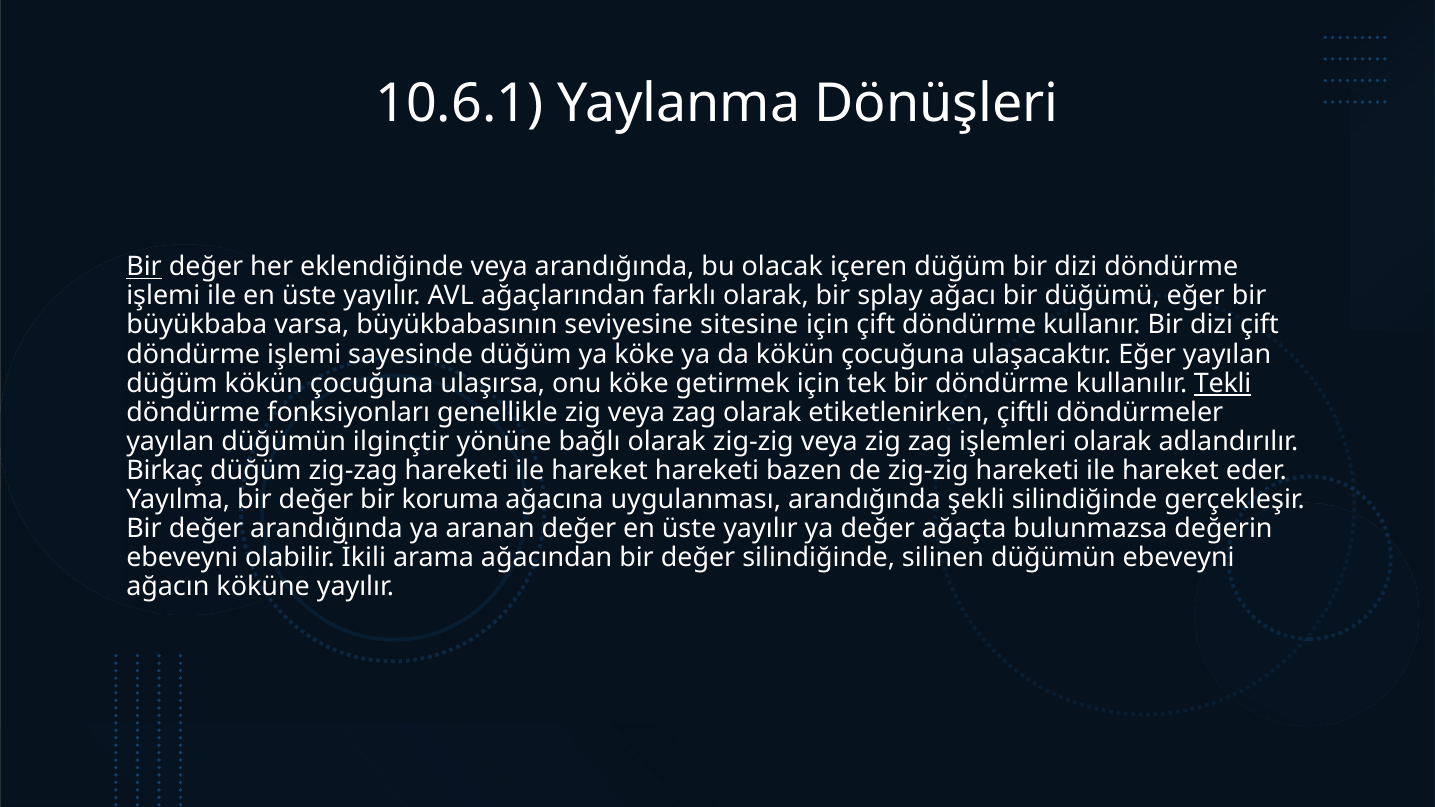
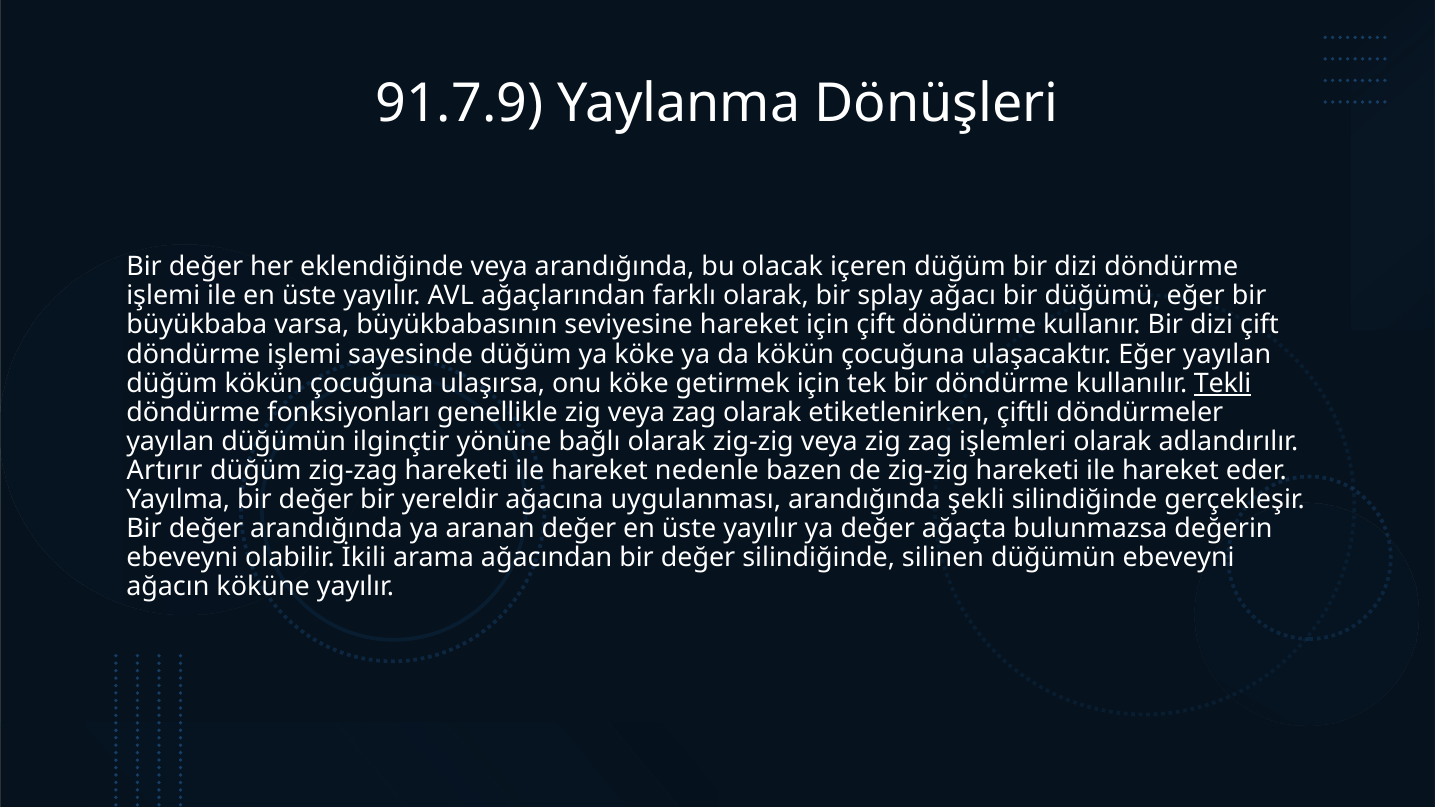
10.6.1: 10.6.1 -> 91.7.9
Bir at (144, 267) underline: present -> none
seviyesine sitesine: sitesine -> hareket
Birkaç: Birkaç -> Artırır
hareket hareketi: hareketi -> nedenle
koruma: koruma -> yereldir
